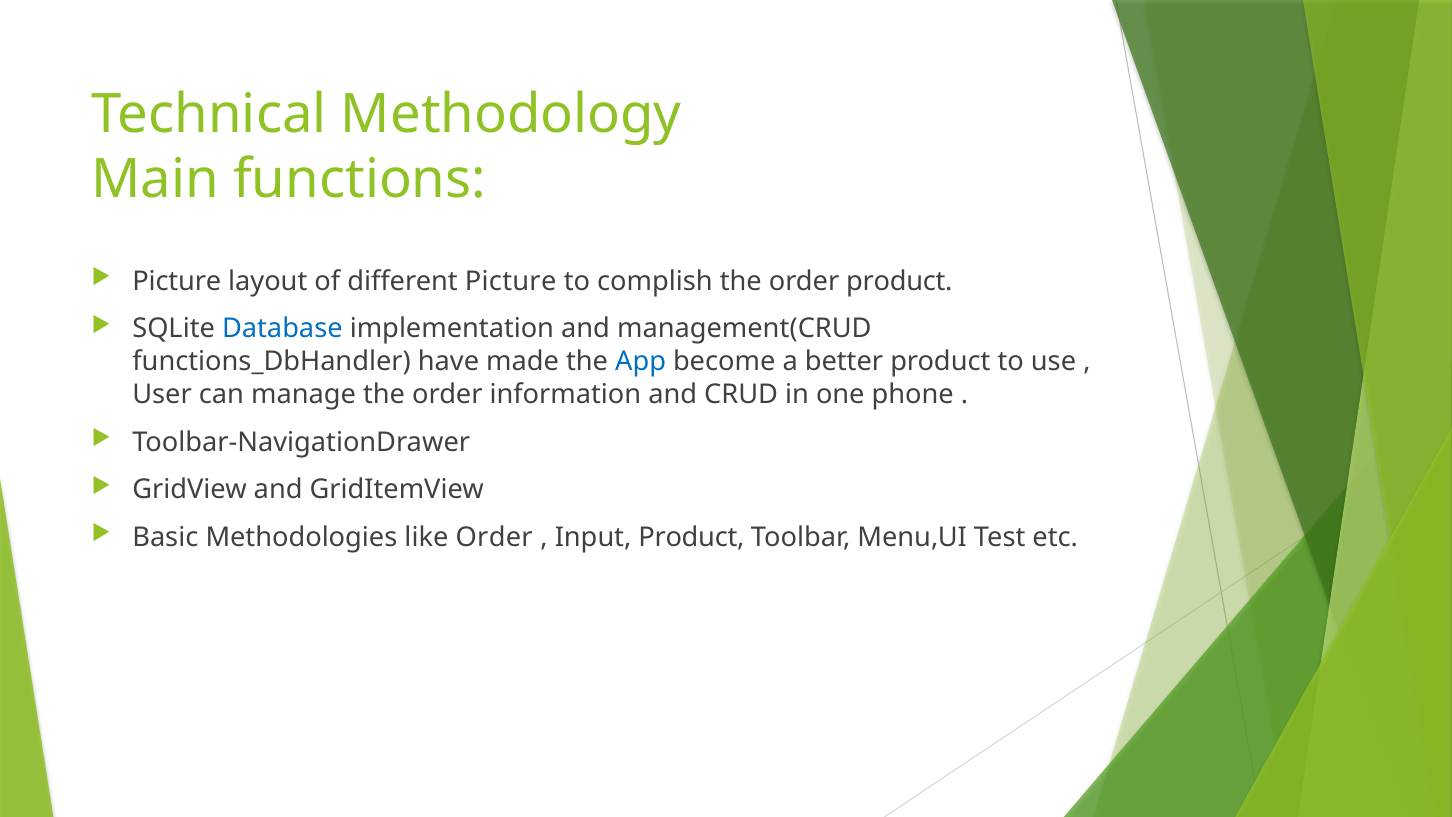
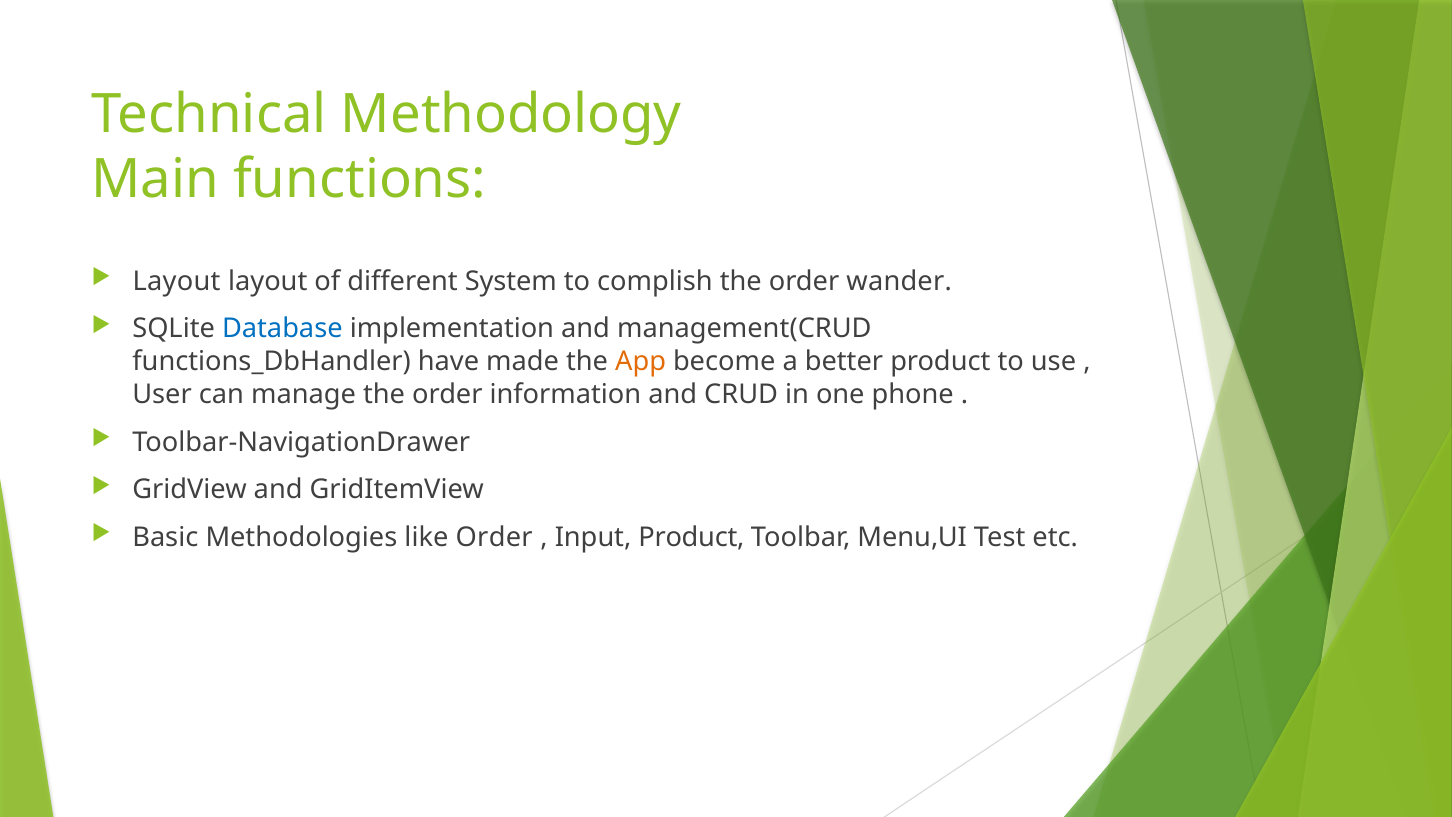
Picture at (177, 281): Picture -> Layout
different Picture: Picture -> System
order product: product -> wander
App colour: blue -> orange
